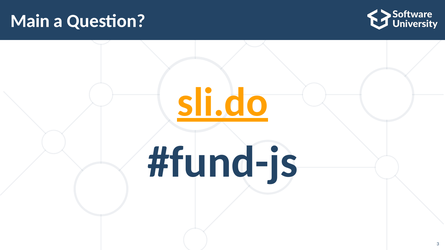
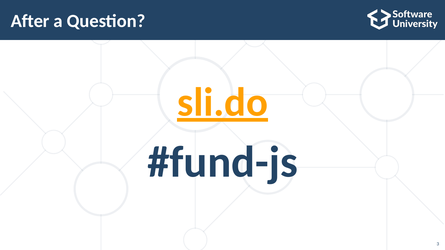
Main: Main -> After
